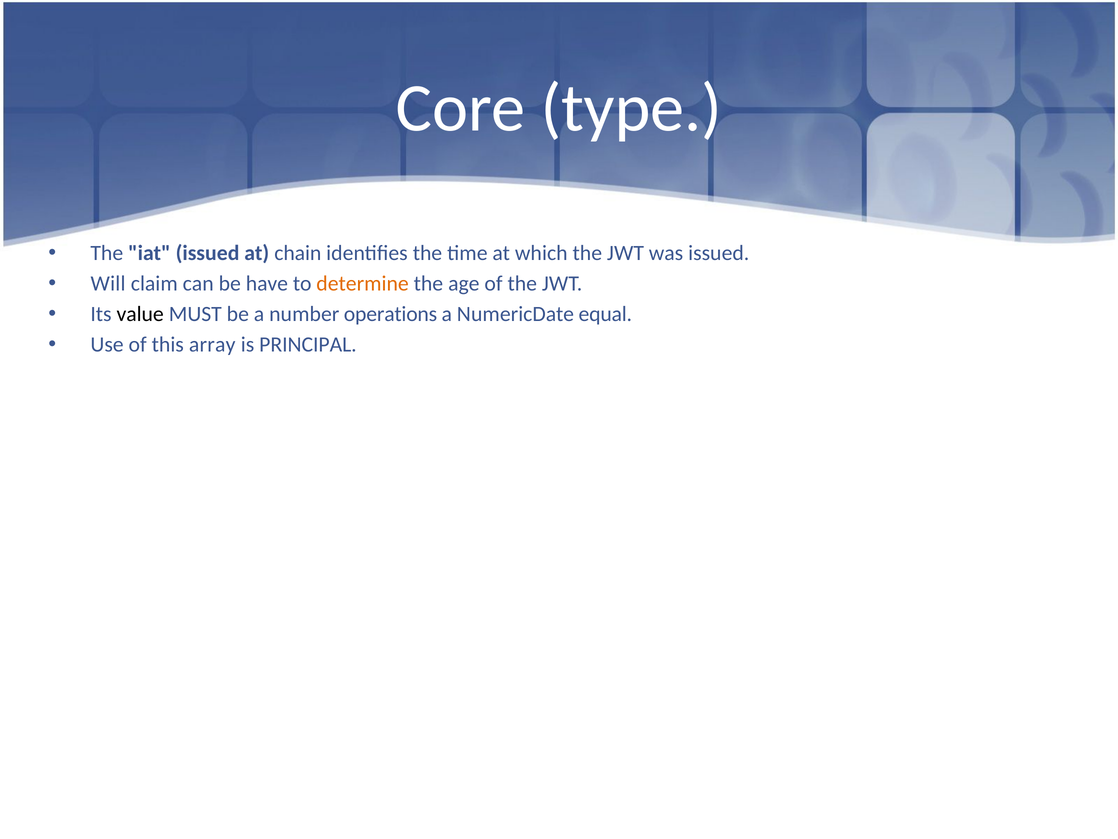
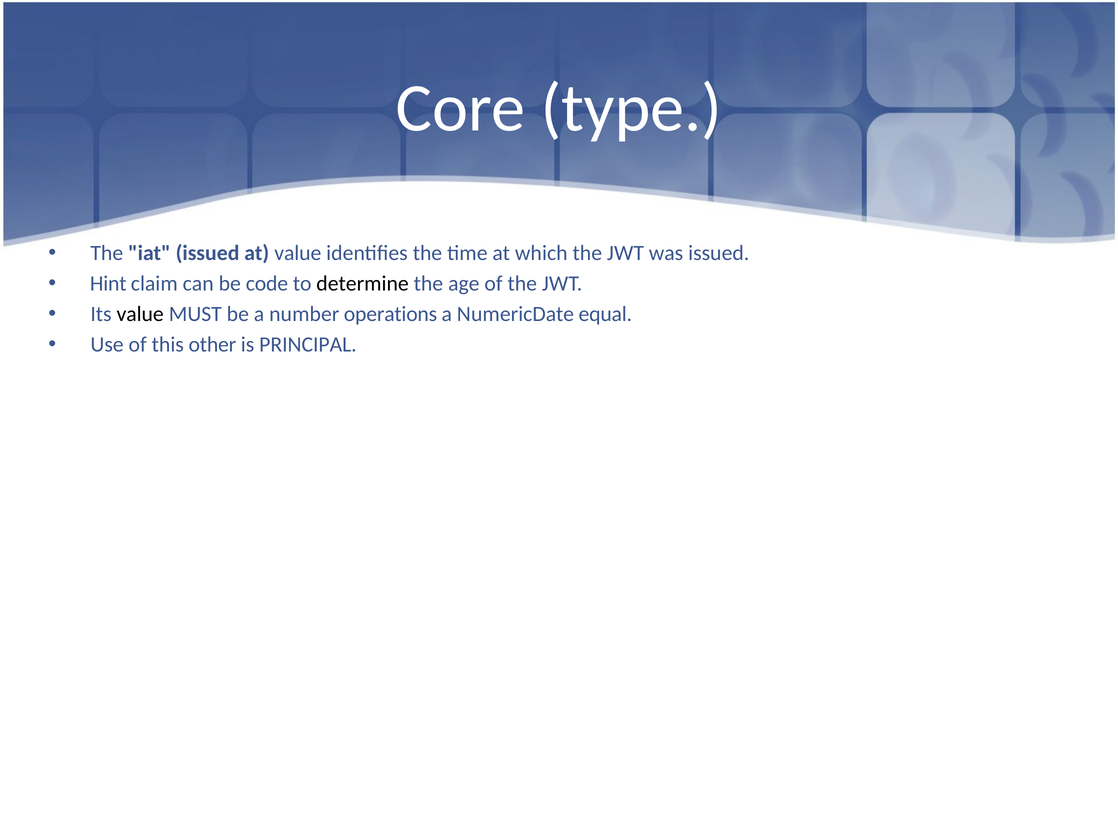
at chain: chain -> value
Will: Will -> Hint
have: have -> code
determine colour: orange -> black
array: array -> other
